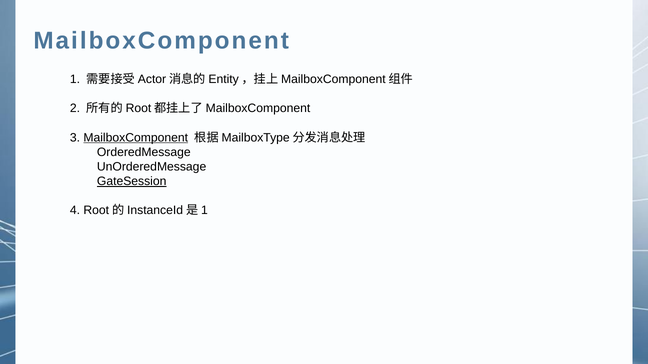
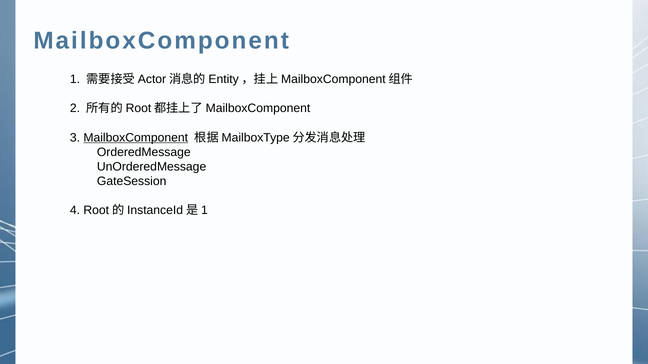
GateSession underline: present -> none
